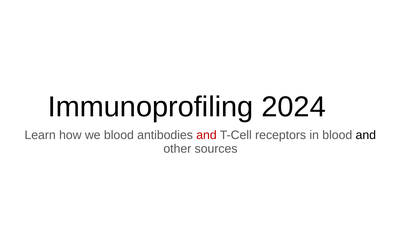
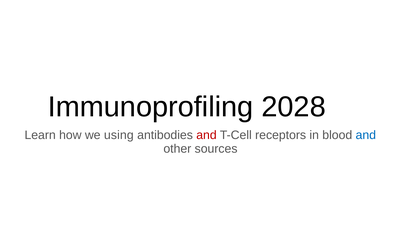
2024: 2024 -> 2028
we blood: blood -> using
and at (366, 135) colour: black -> blue
